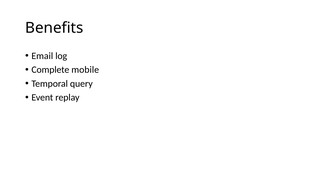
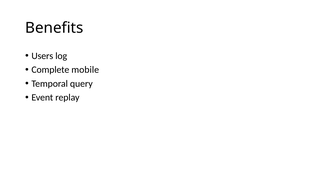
Email: Email -> Users
